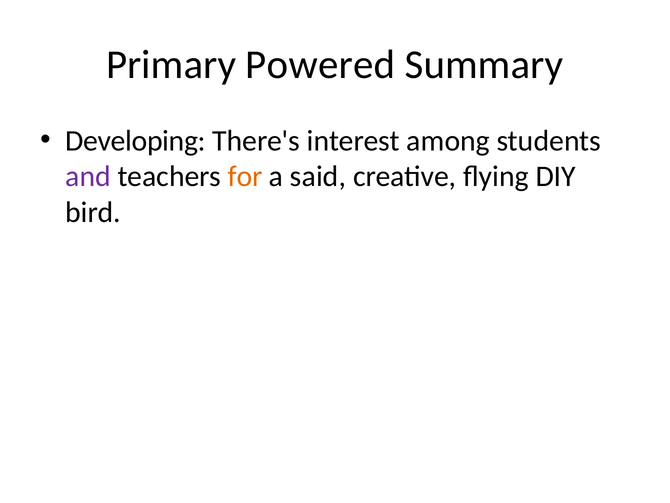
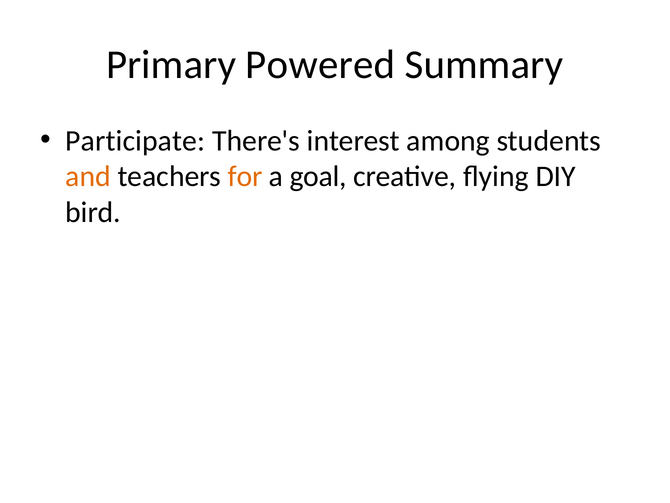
Developing: Developing -> Participate
and colour: purple -> orange
said: said -> goal
